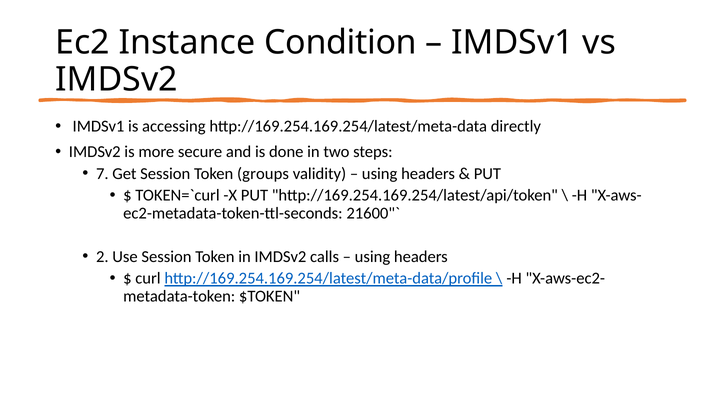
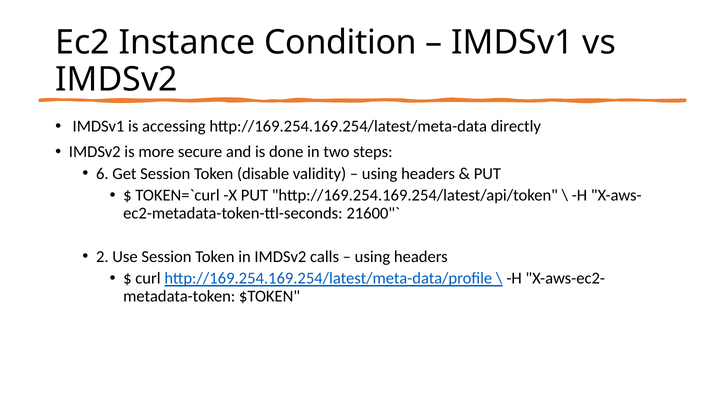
7: 7 -> 6
groups: groups -> disable
